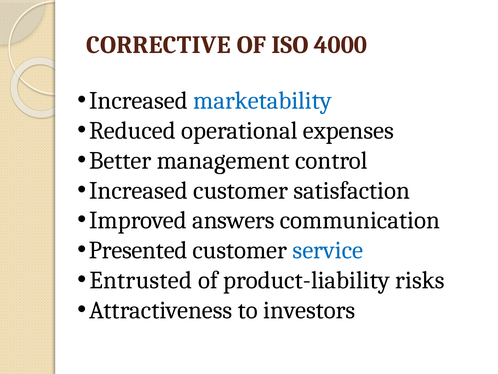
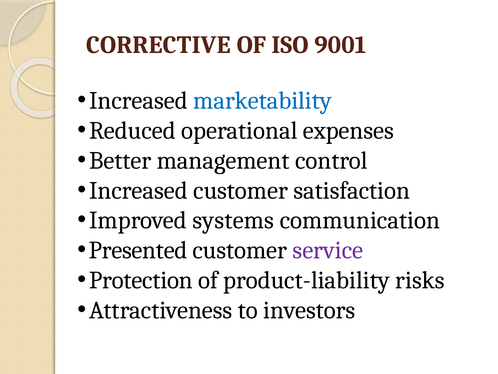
4000: 4000 -> 9001
answers: answers -> systems
service colour: blue -> purple
Entrusted: Entrusted -> Protection
